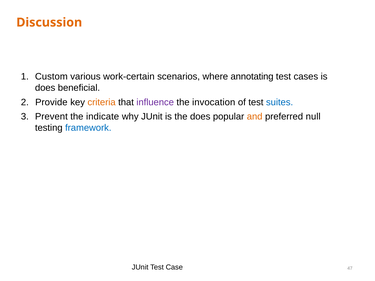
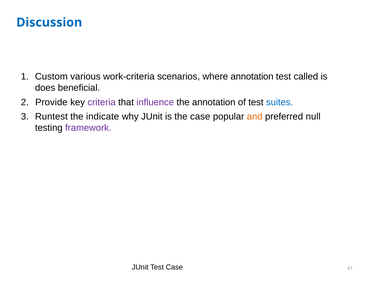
Discussion colour: orange -> blue
work-certain: work-certain -> work-criteria
where annotating: annotating -> annotation
cases: cases -> called
criteria colour: orange -> purple
the invocation: invocation -> annotation
Prevent: Prevent -> Runtest
the does: does -> case
framework colour: blue -> purple
